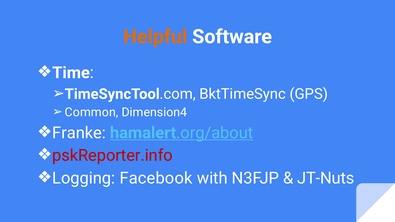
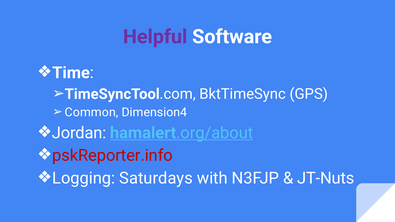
Helpful colour: orange -> purple
Franke: Franke -> Jordan
Facebook: Facebook -> Saturdays
